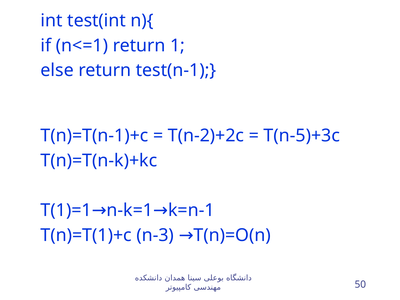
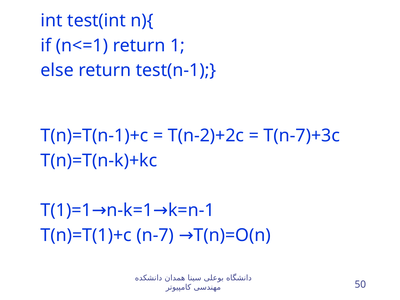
T(n-5)+3c: T(n-5)+3c -> T(n-7)+3c
n-3: n-3 -> n-7
